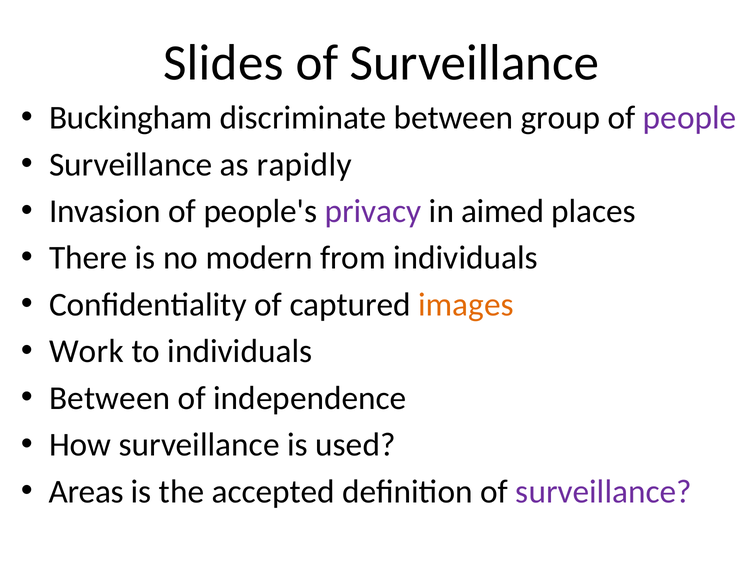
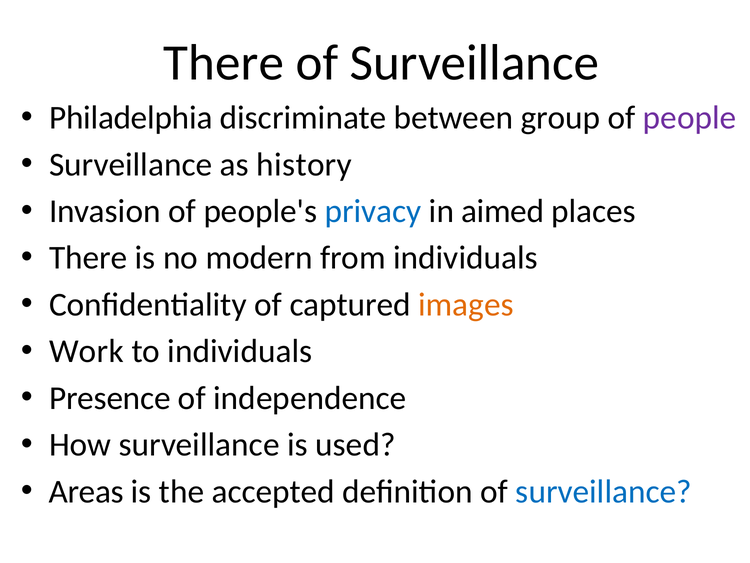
Slides at (223, 63): Slides -> There
Buckingham: Buckingham -> Philadelphia
rapidly: rapidly -> history
privacy colour: purple -> blue
Between at (110, 398): Between -> Presence
surveillance at (604, 491) colour: purple -> blue
